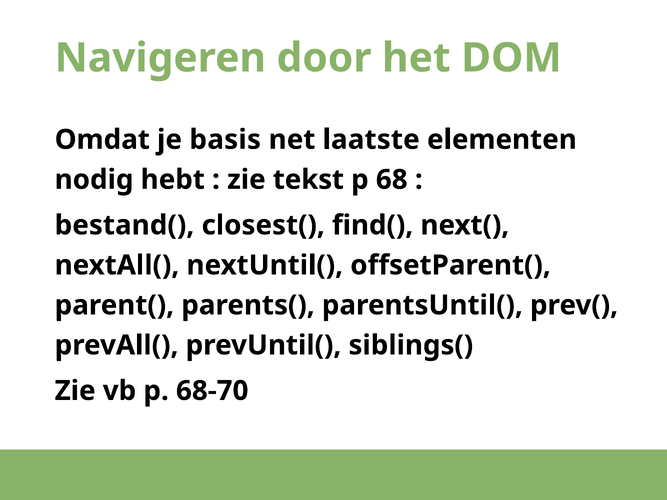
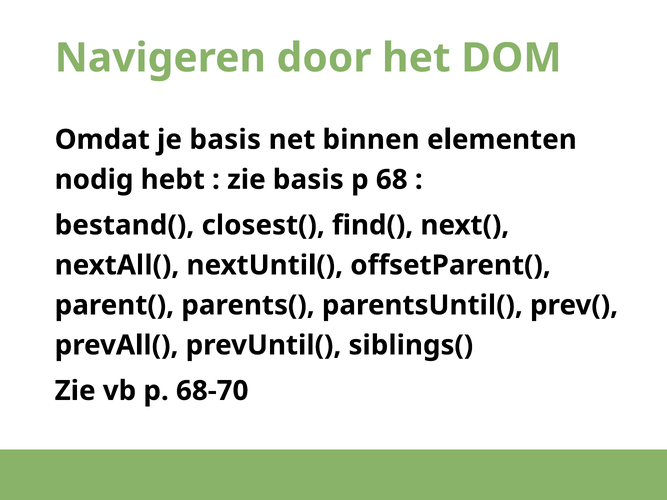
laatste: laatste -> binnen
zie tekst: tekst -> basis
